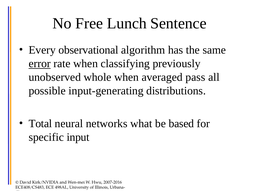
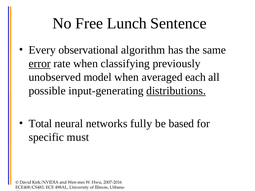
whole: whole -> model
pass: pass -> each
distributions underline: none -> present
what: what -> fully
input: input -> must
